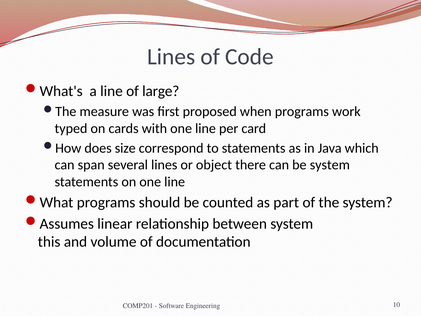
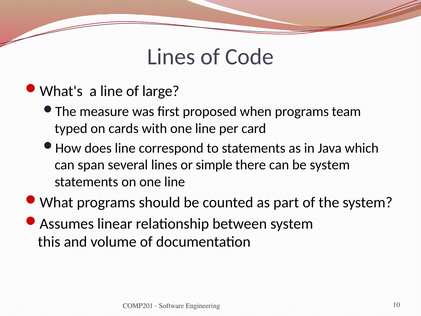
work: work -> team
does size: size -> line
object: object -> simple
